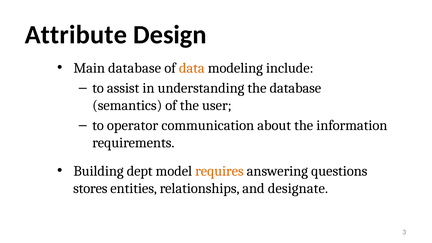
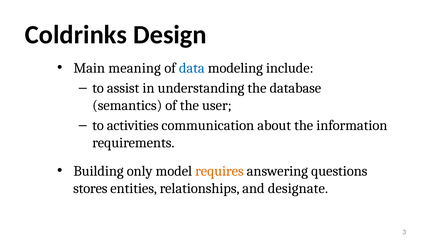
Attribute: Attribute -> Coldrinks
Main database: database -> meaning
data colour: orange -> blue
operator: operator -> activities
dept: dept -> only
